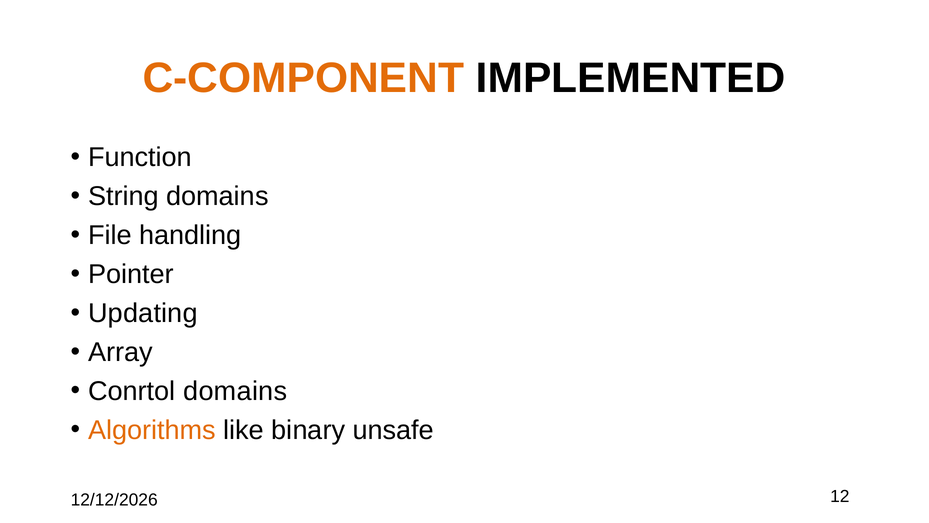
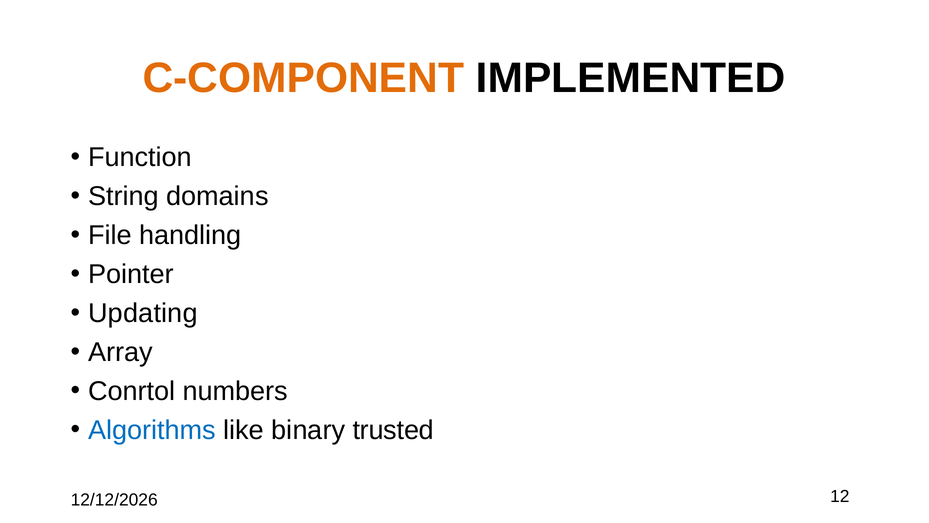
Conrtol domains: domains -> numbers
Algorithms colour: orange -> blue
unsafe: unsafe -> trusted
